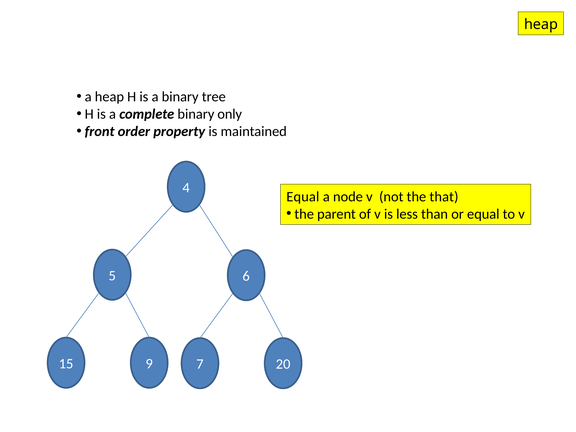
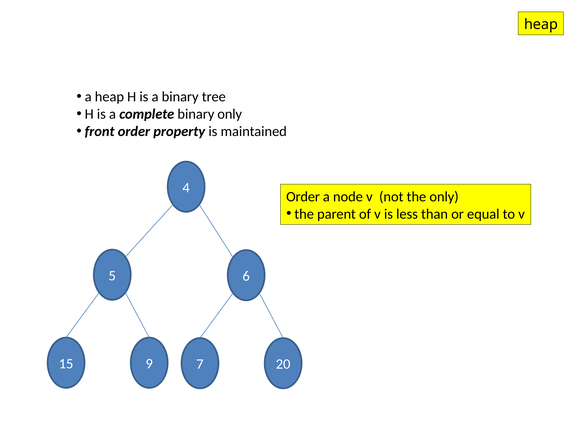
Equal at (303, 197): Equal -> Order
the that: that -> only
